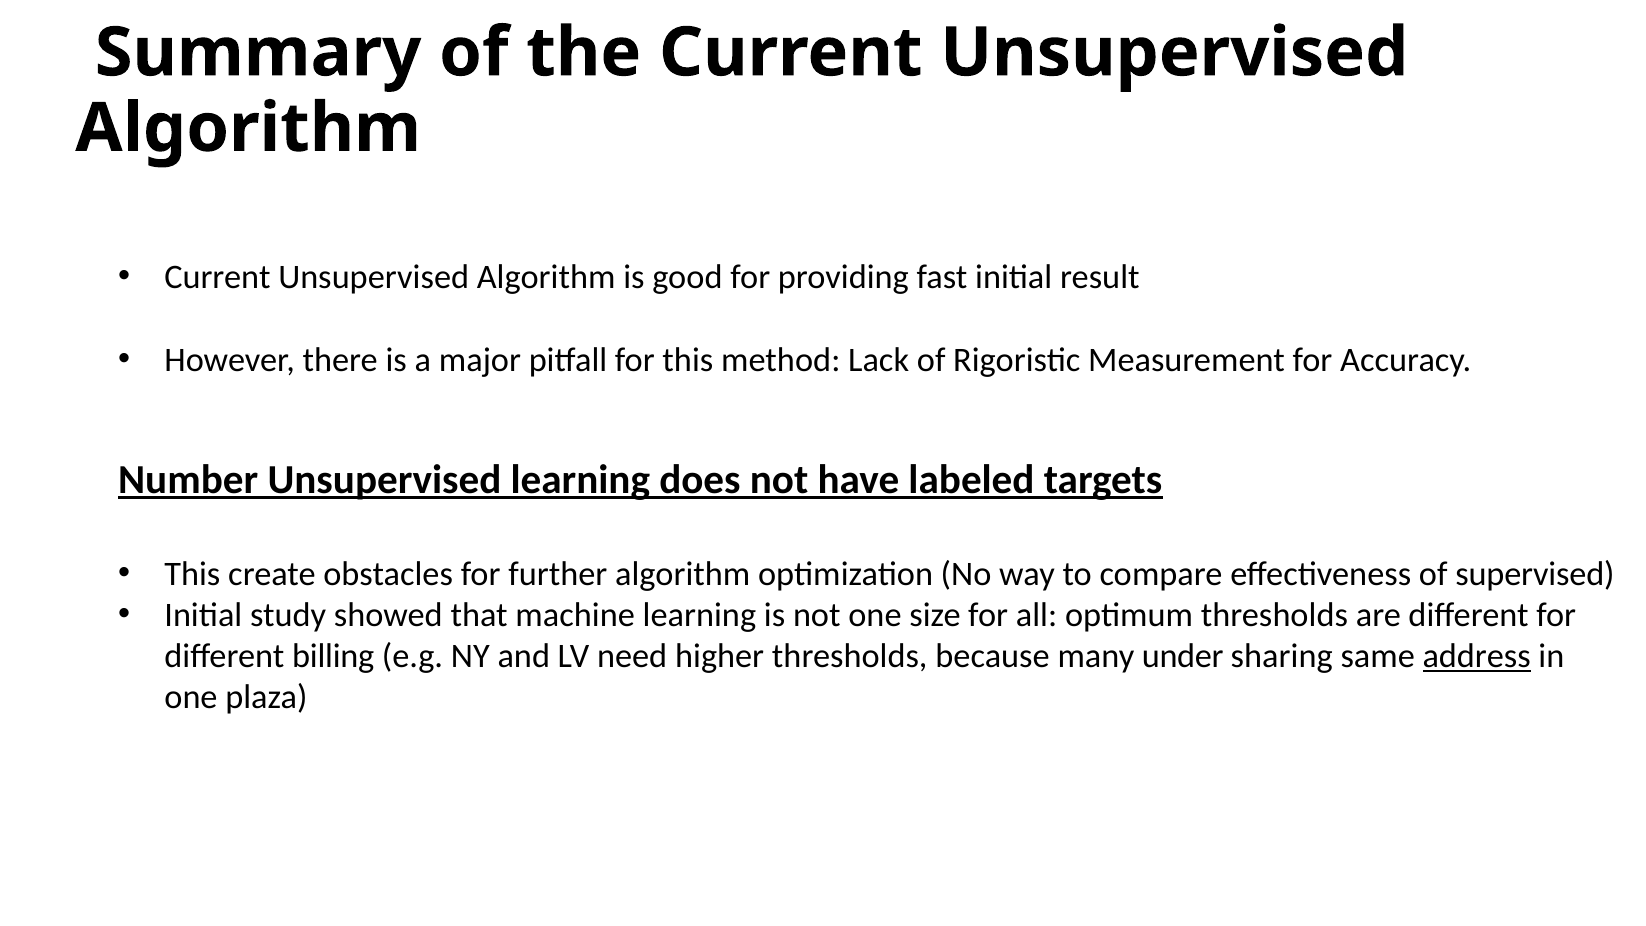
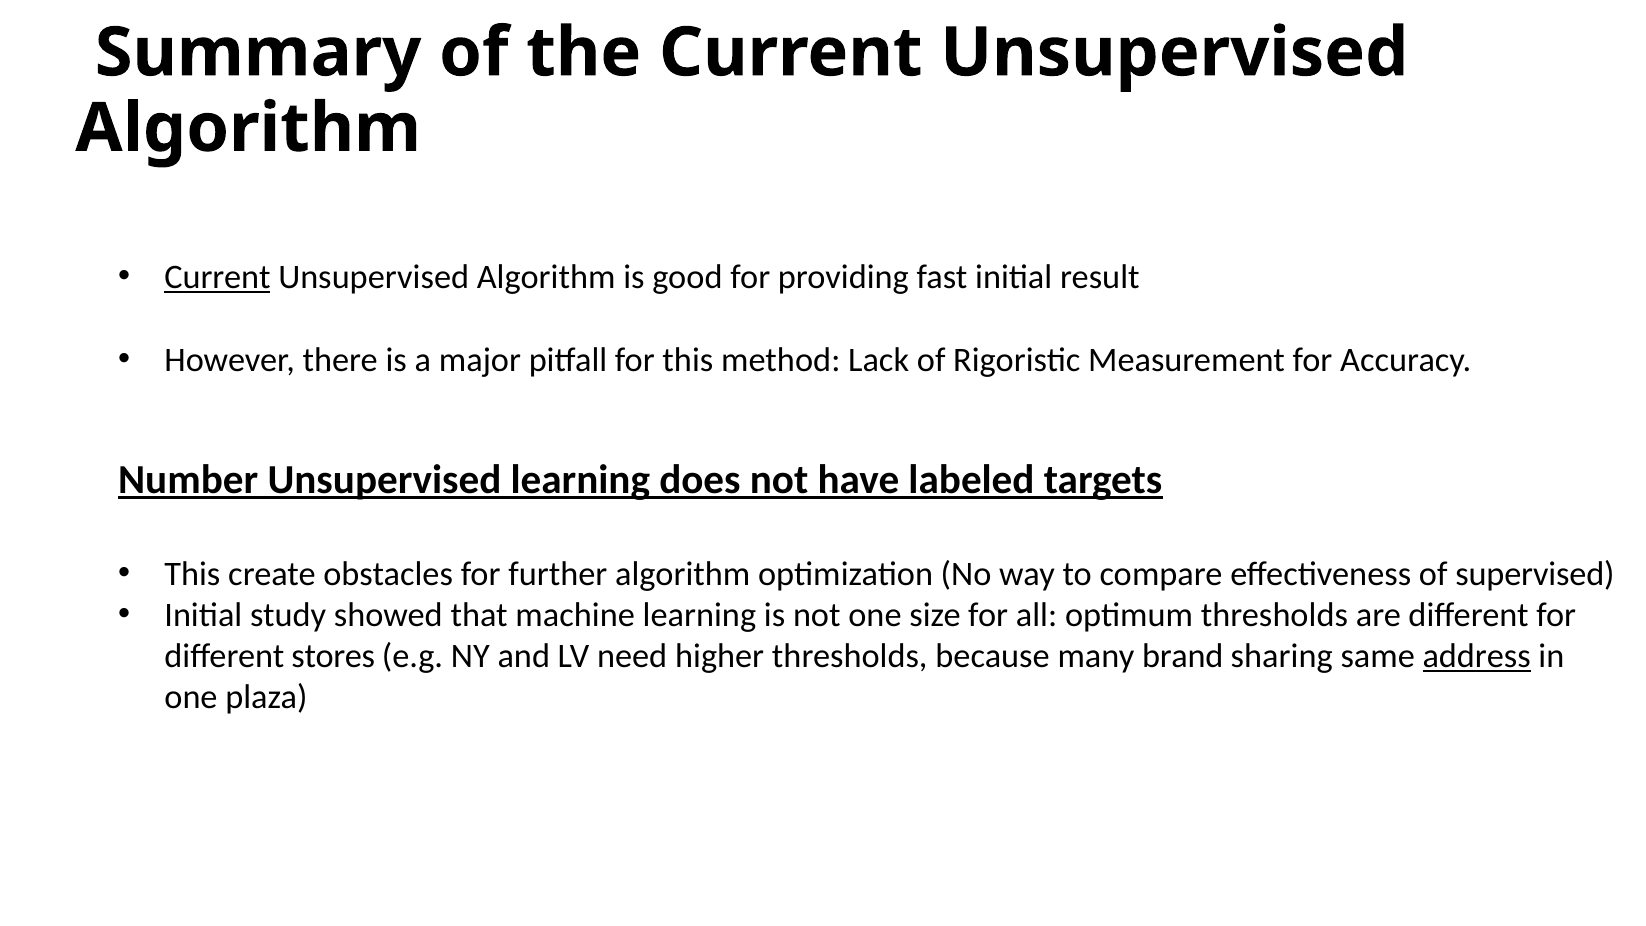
Current at (217, 278) underline: none -> present
billing: billing -> stores
under: under -> brand
